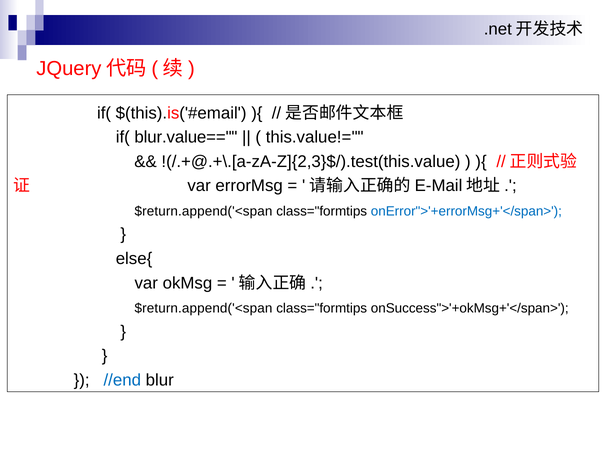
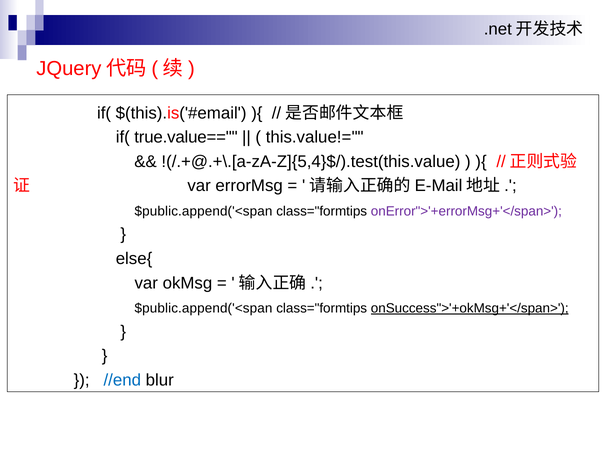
blur.value==: blur.value== -> true.value==
!(/.+@.+\.[a-zA-Z]{2,3}$/).test(this.value: !(/.+@.+\.[a-zA-Z]{2,3}$/).test(this.value -> !(/.+@.+\.[a-zA-Z]{5,4}$/).test(this.value
$return.append('<span at (204, 211): $return.append('<span -> $public.append('<span
onError">'+errorMsg+'</span> colour: blue -> purple
$return.append('<span at (204, 308): $return.append('<span -> $public.append('<span
onSuccess">'+okMsg+'</span> underline: none -> present
